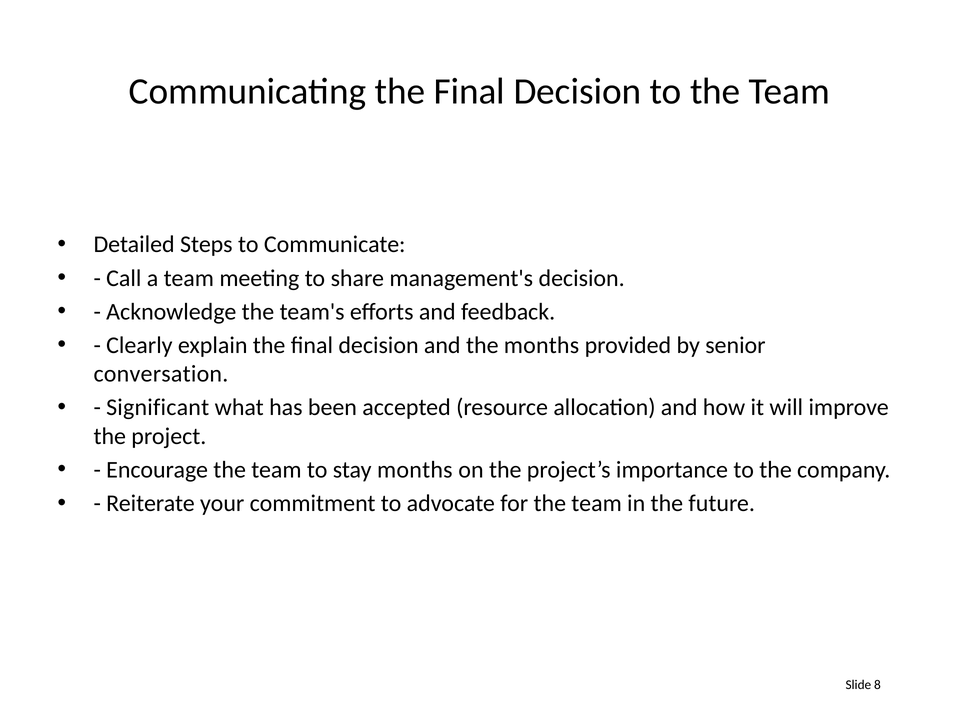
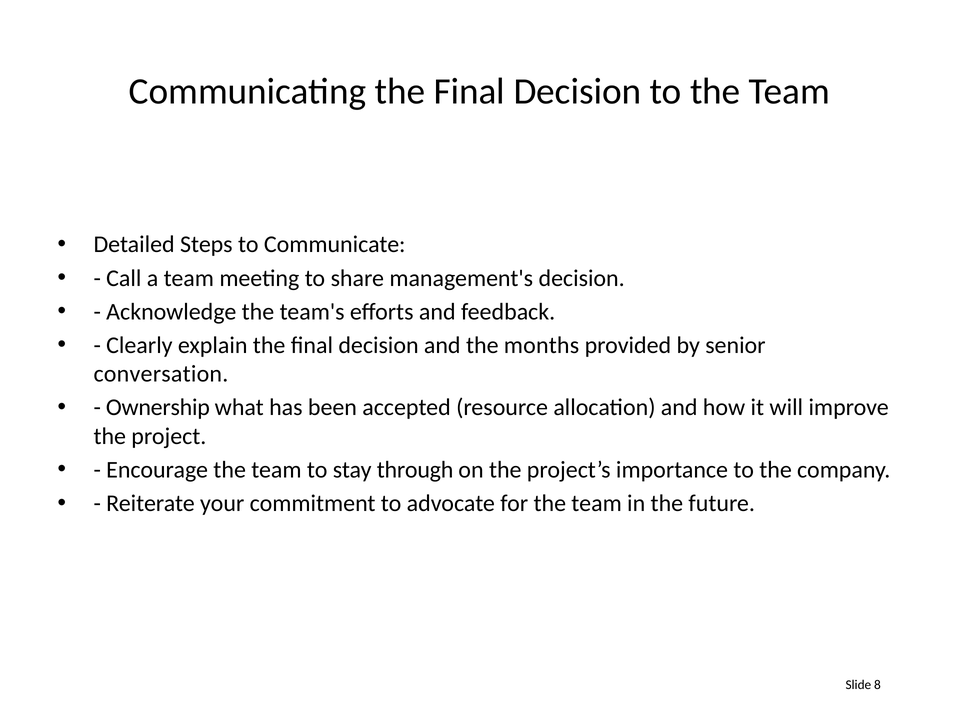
Significant: Significant -> Ownership
stay months: months -> through
